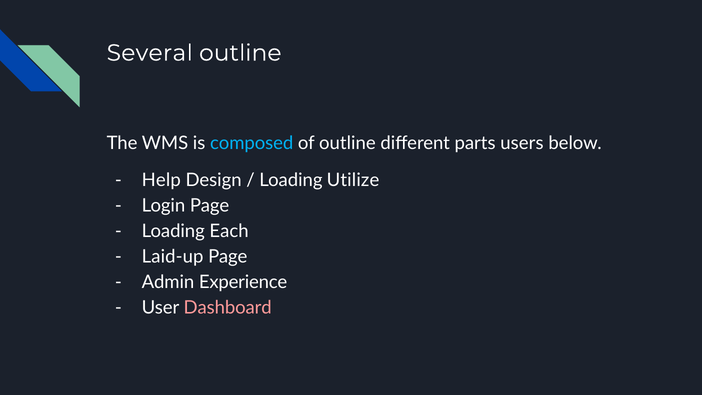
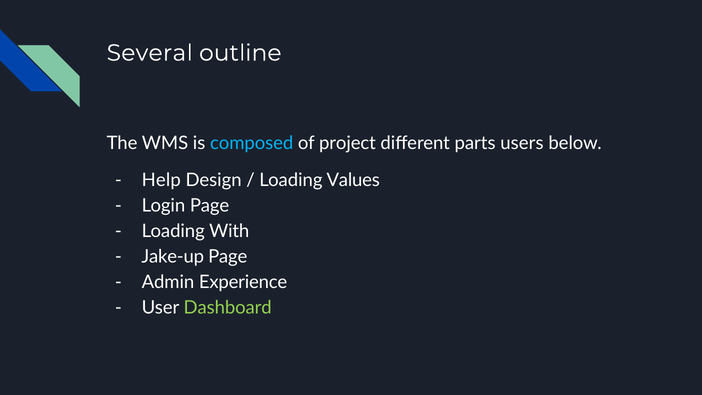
of outline: outline -> project
Utilize: Utilize -> Values
Each: Each -> With
Laid-up: Laid-up -> Jake-up
Dashboard colour: pink -> light green
